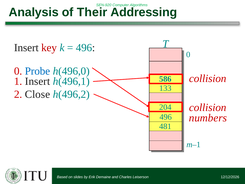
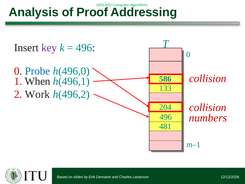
Their: Their -> Proof
key colour: red -> purple
1 Insert: Insert -> When
Close: Close -> Work
